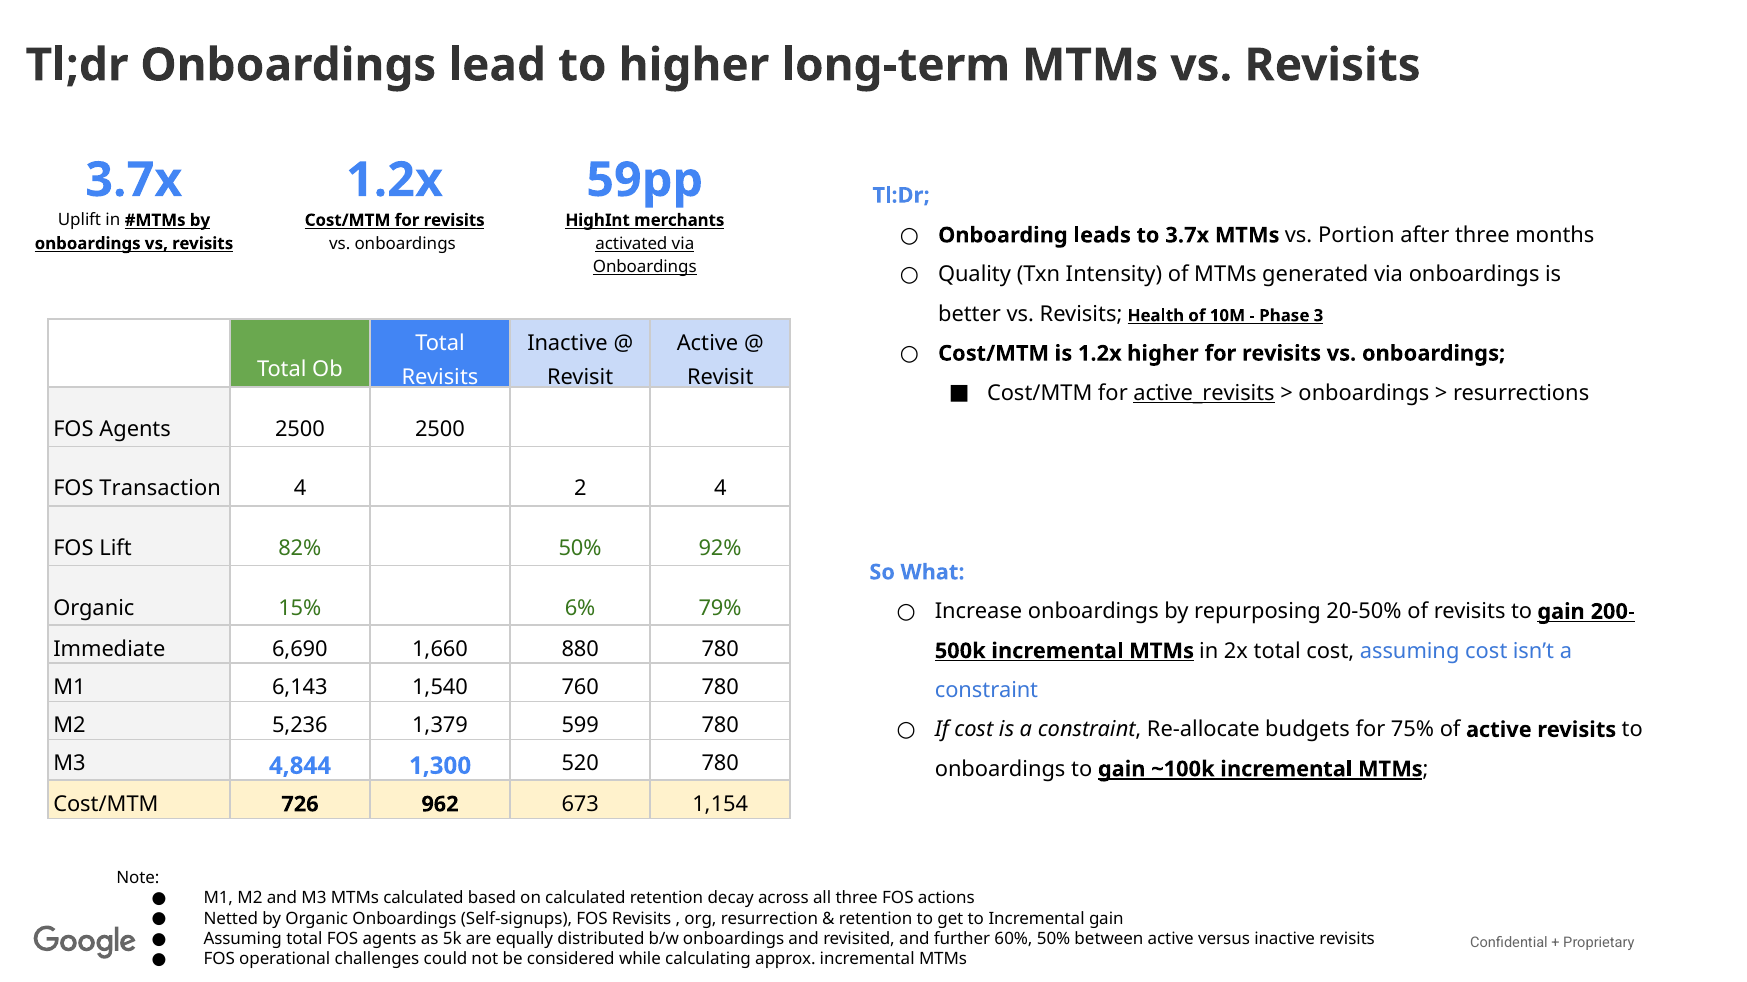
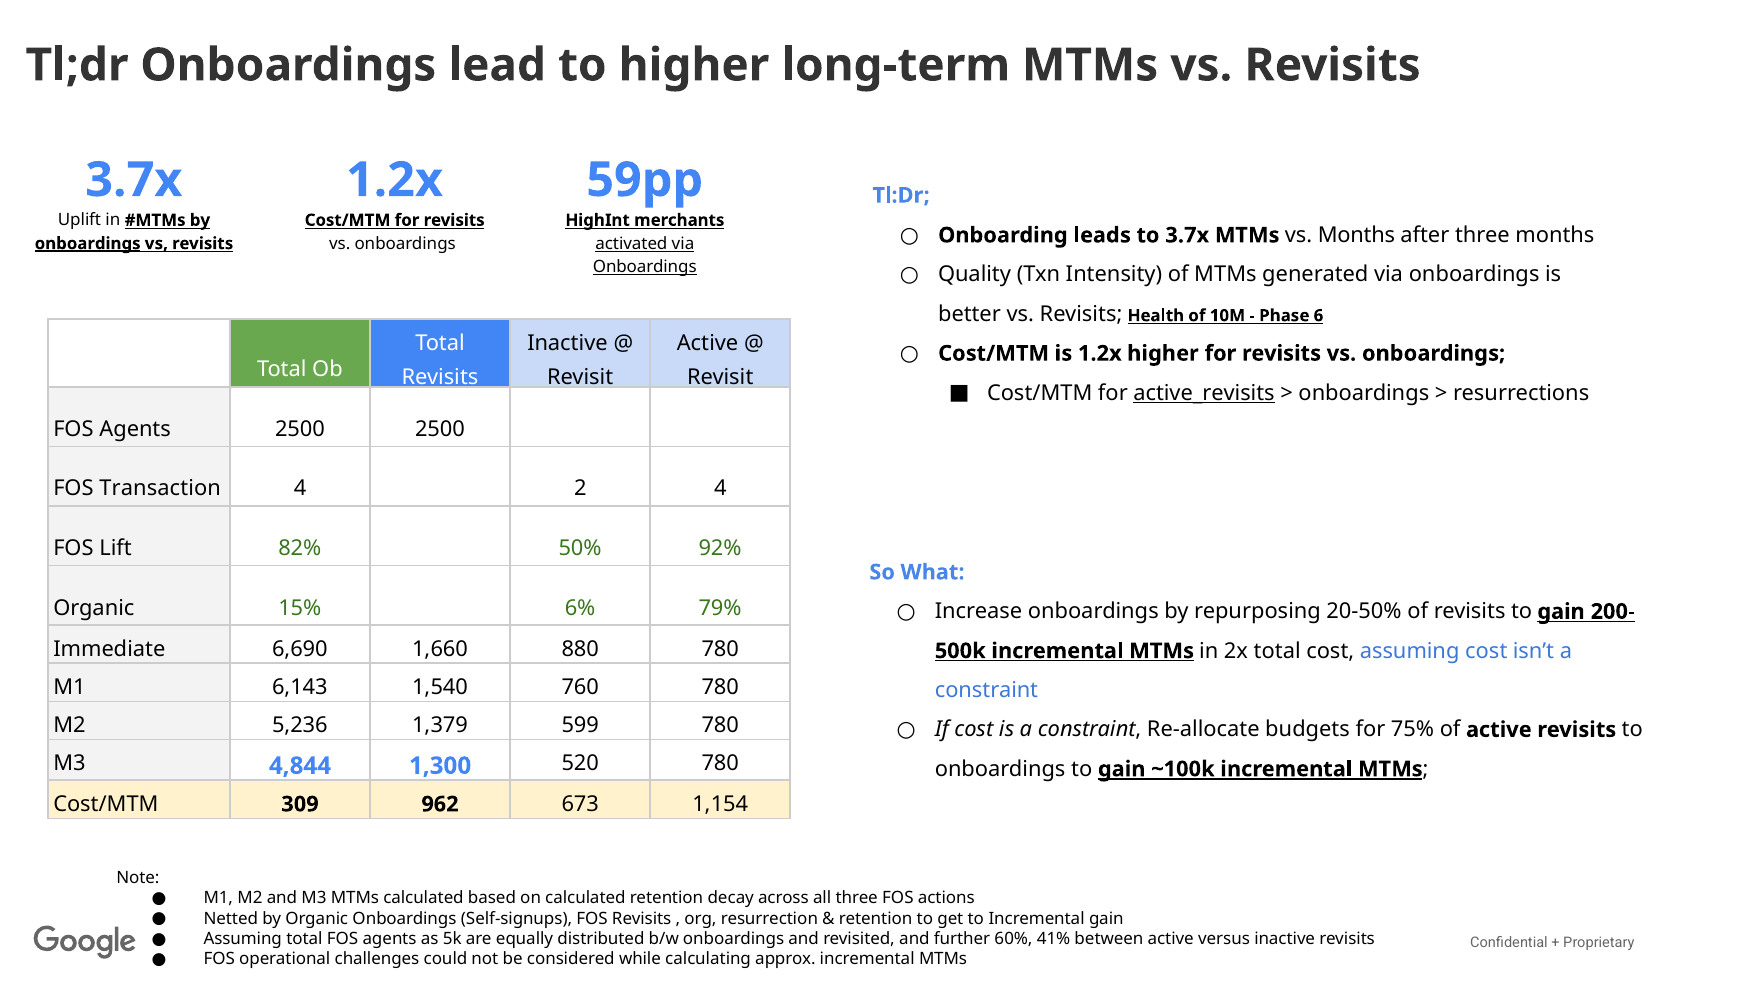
vs Portion: Portion -> Months
onboardings at (88, 244) underline: none -> present
3: 3 -> 6
726: 726 -> 309
60% 50%: 50% -> 41%
